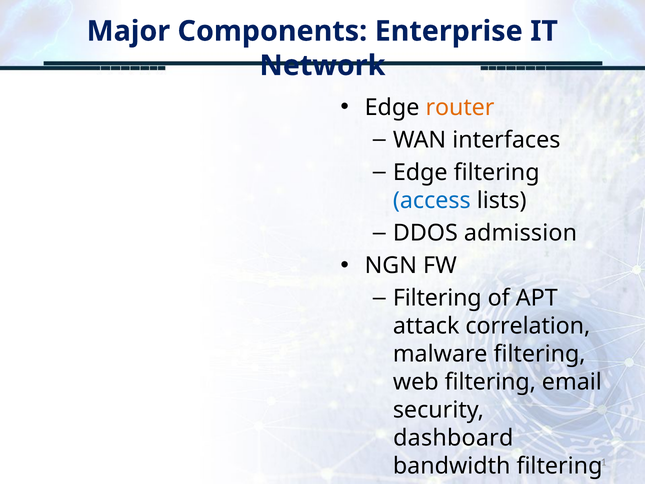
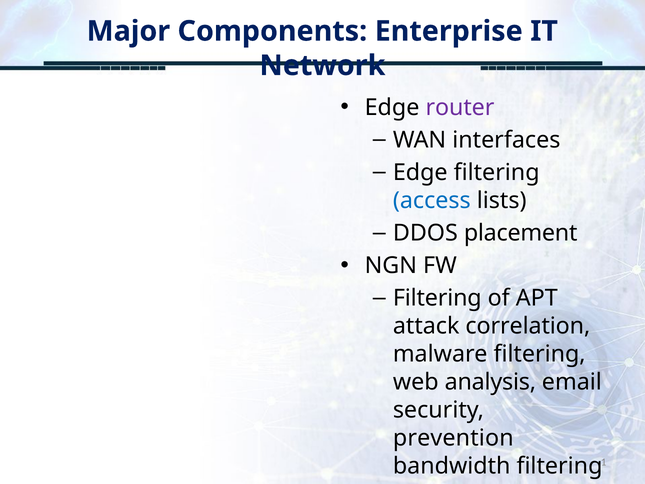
router colour: orange -> purple
admission: admission -> placement
web filtering: filtering -> analysis
dashboard: dashboard -> prevention
